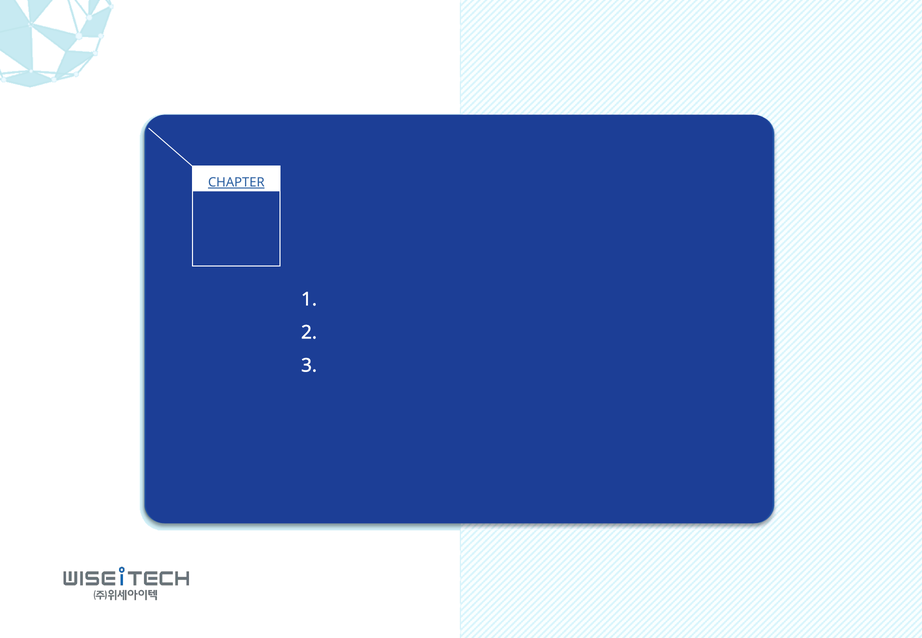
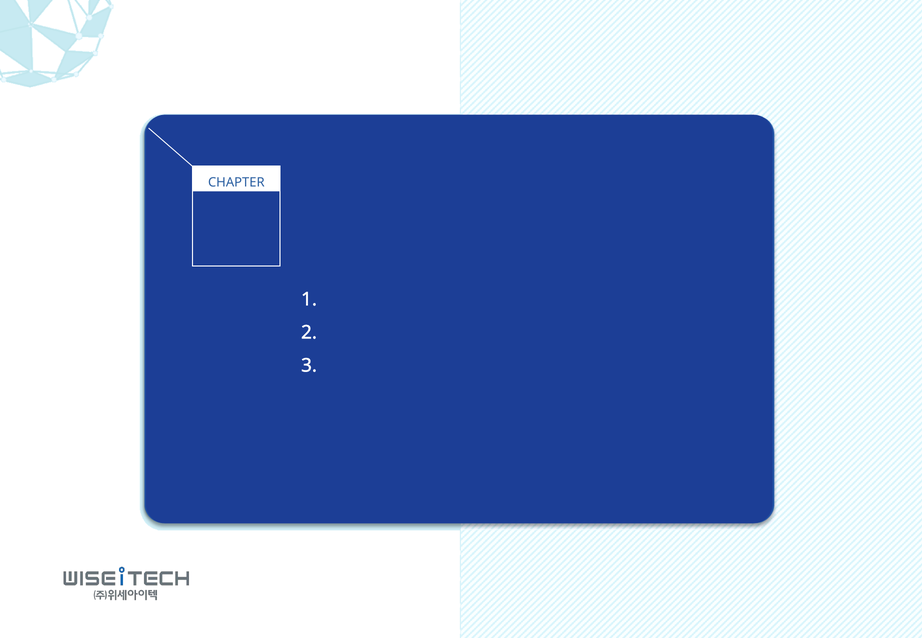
CHAPTER underline: present -> none
